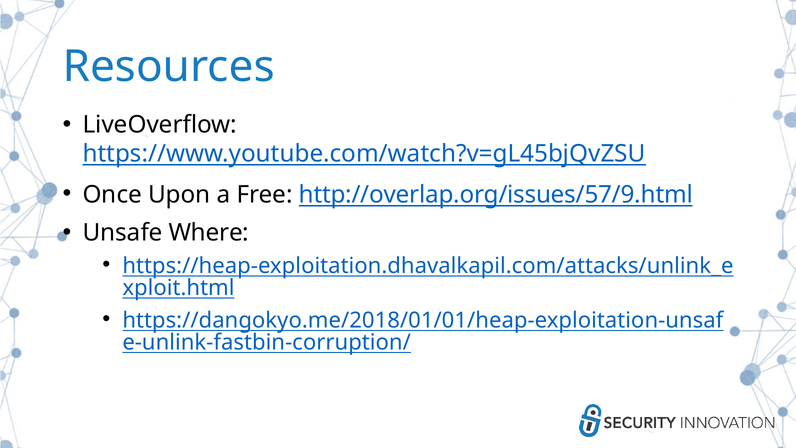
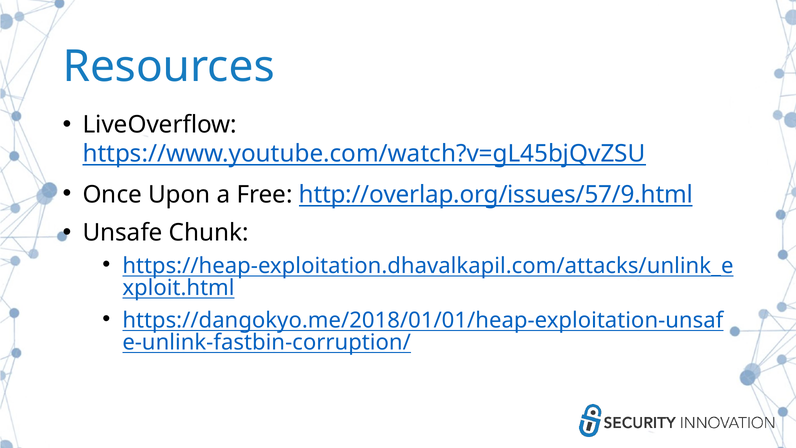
Where: Where -> Chunk
